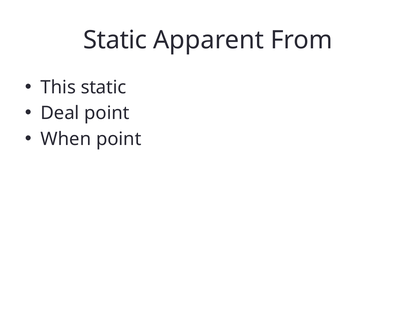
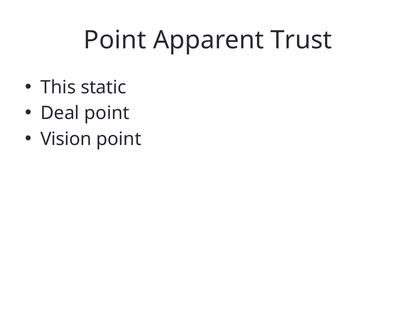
Static at (115, 40): Static -> Point
From: From -> Trust
When: When -> Vision
